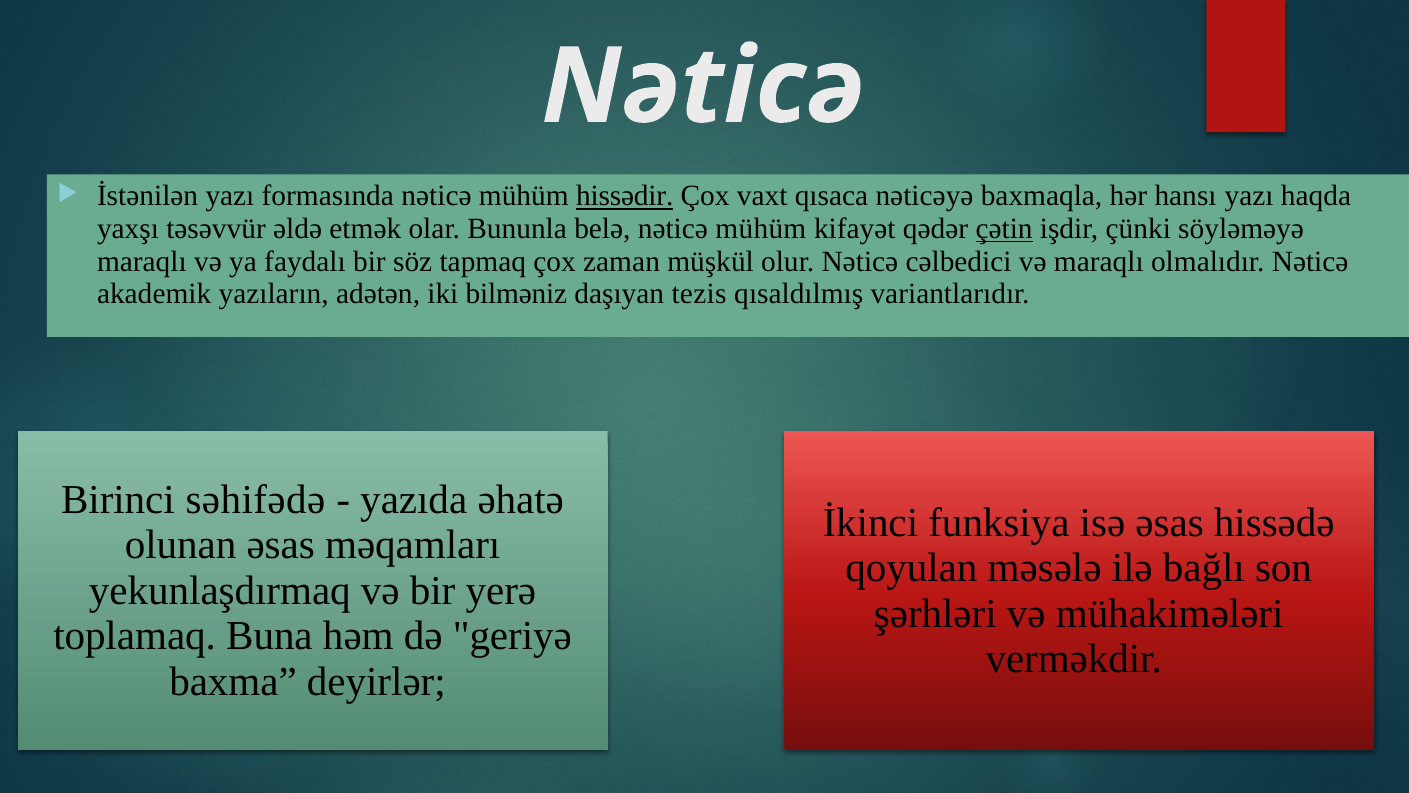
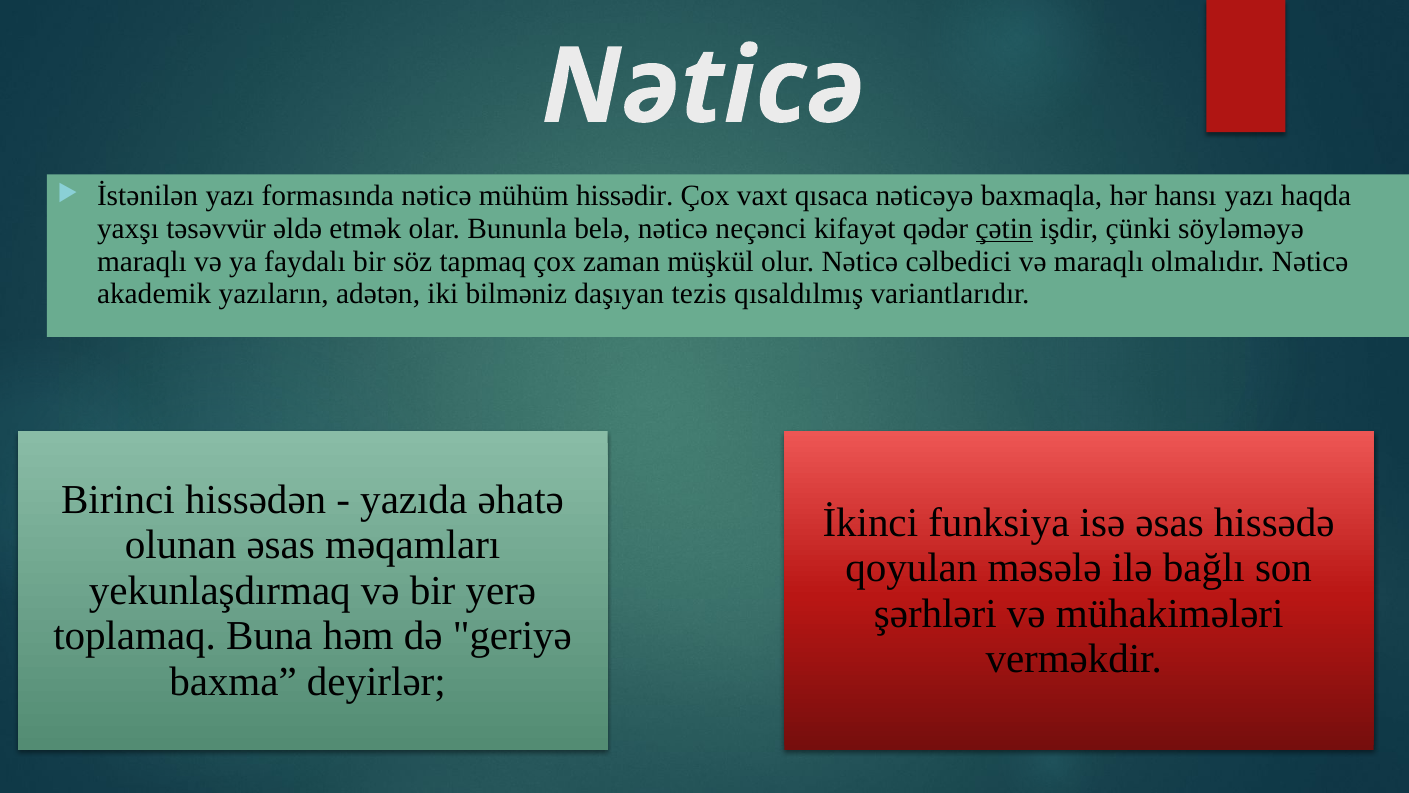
hissədir underline: present -> none
belə nəticə mühüm: mühüm -> neçənci
səhifədə: səhifədə -> hissədən
